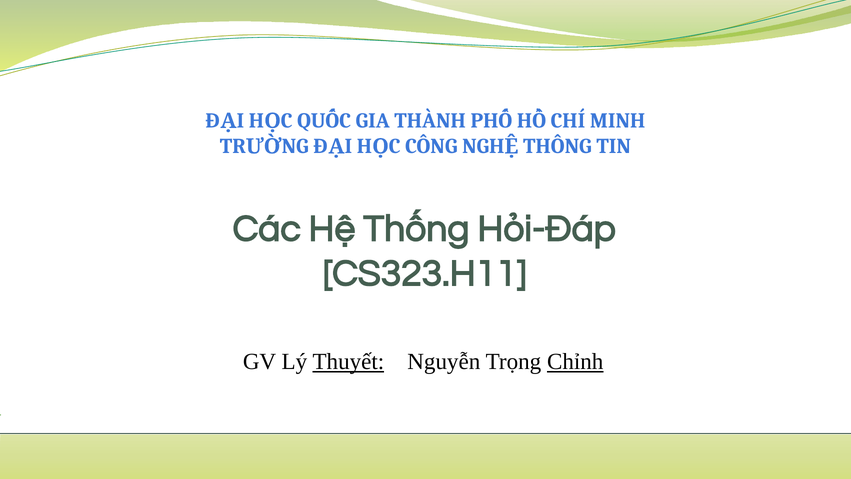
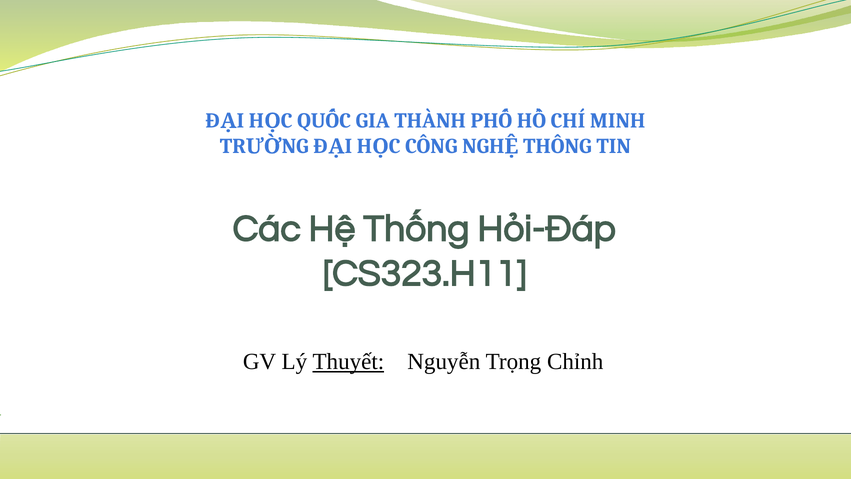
Chỉnh underline: present -> none
